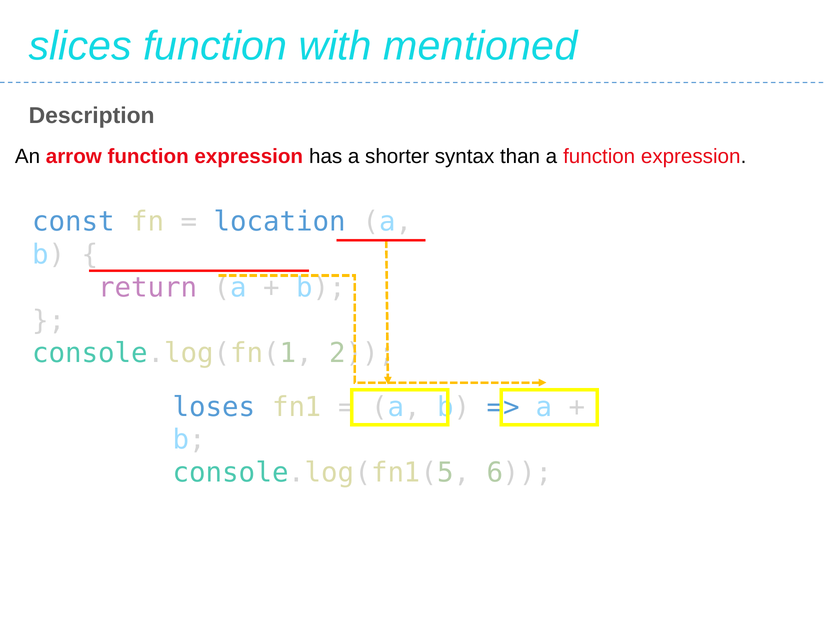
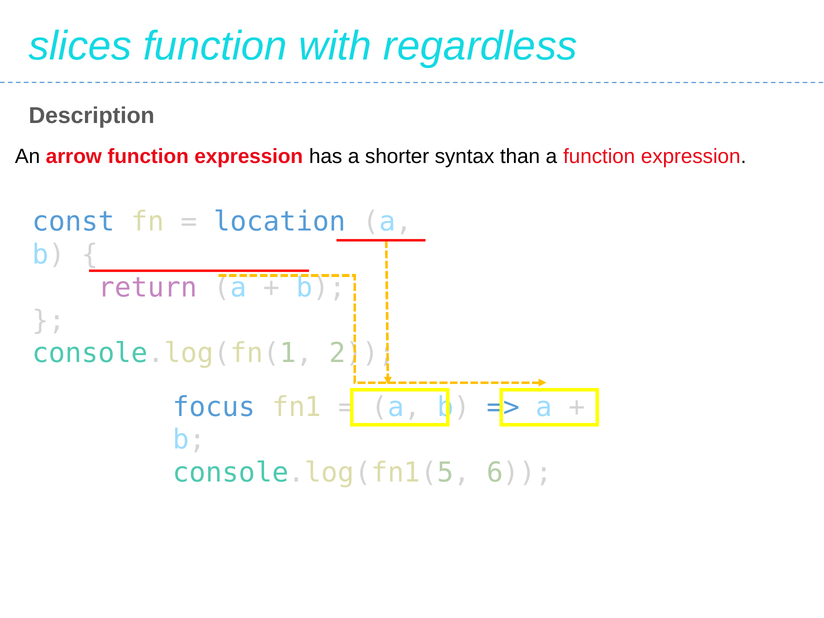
mentioned: mentioned -> regardless
loses: loses -> focus
